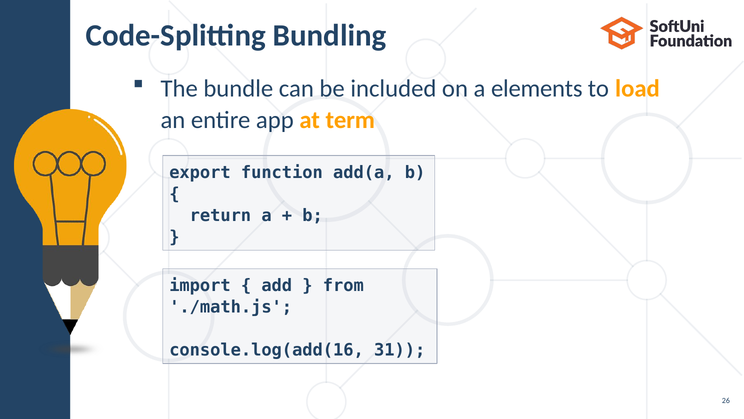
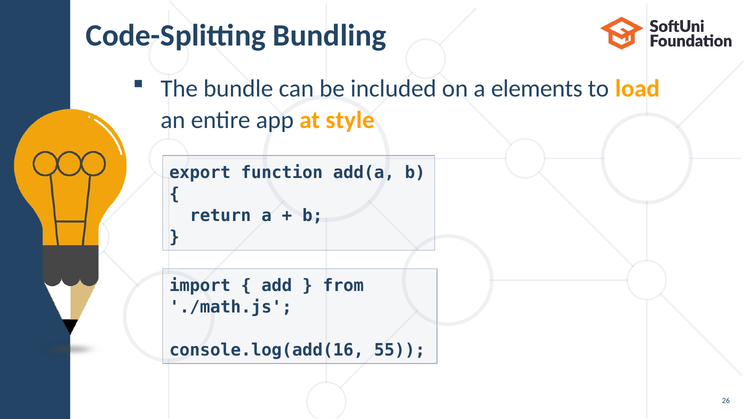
term: term -> style
31: 31 -> 55
